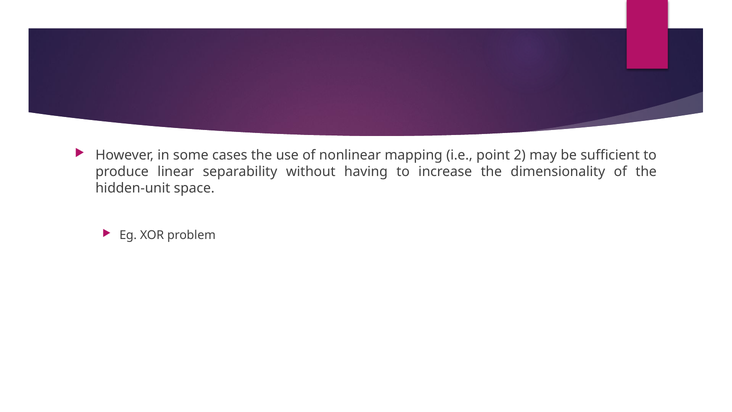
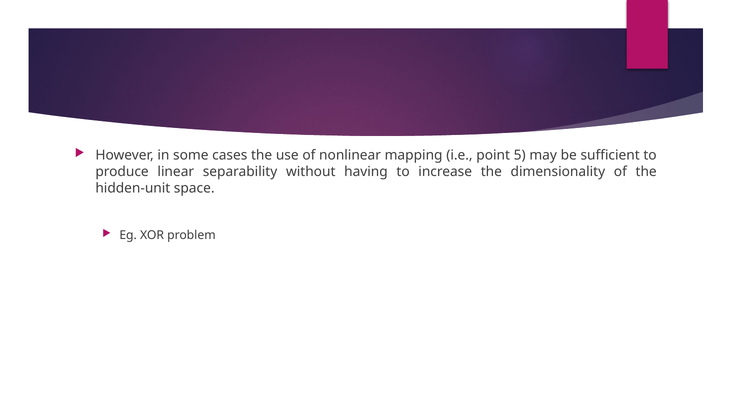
2: 2 -> 5
